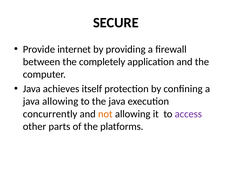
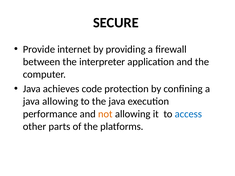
completely: completely -> interpreter
itself: itself -> code
concurrently: concurrently -> performance
access colour: purple -> blue
